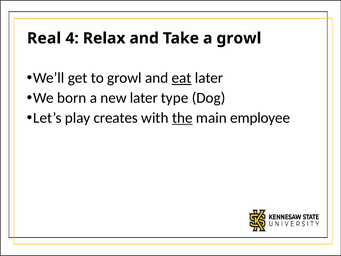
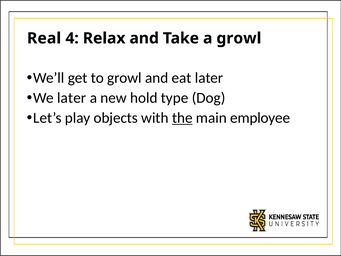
eat underline: present -> none
We born: born -> later
new later: later -> hold
creates: creates -> objects
